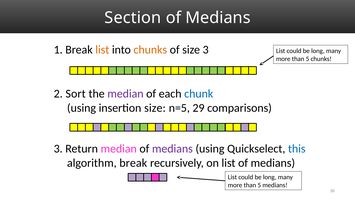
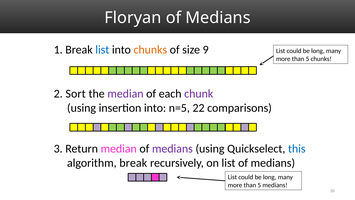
Section: Section -> Floryan
list at (102, 50) colour: orange -> blue
size 3: 3 -> 9
chunk colour: blue -> purple
insertion size: size -> into
29: 29 -> 22
